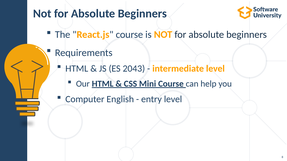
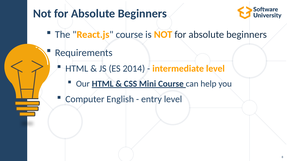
2043: 2043 -> 2014
